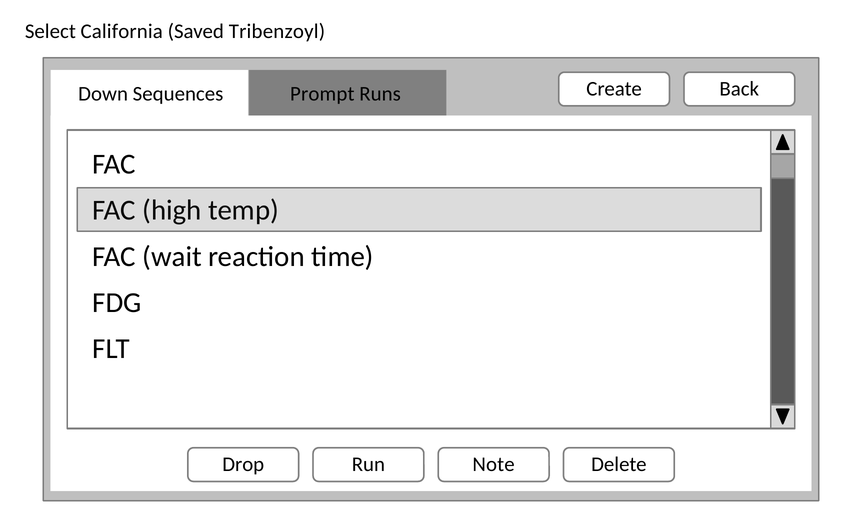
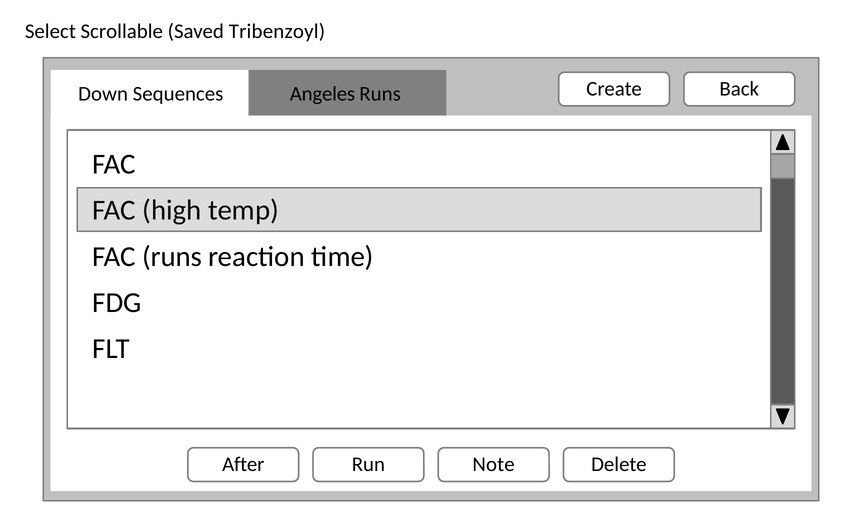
California: California -> Scrollable
Prompt: Prompt -> Angeles
FAC wait: wait -> runs
Drop: Drop -> After
